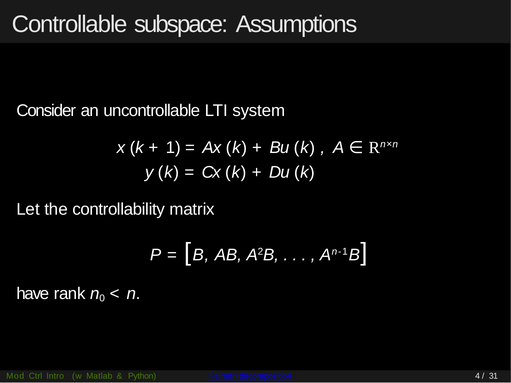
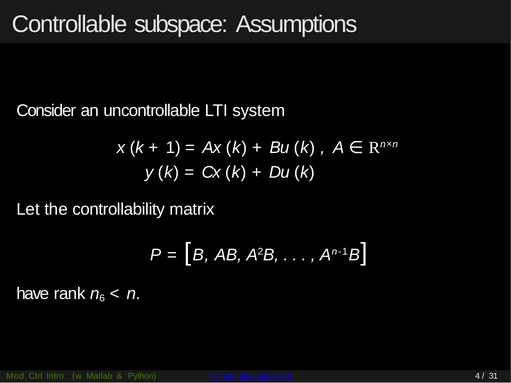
0: 0 -> 6
